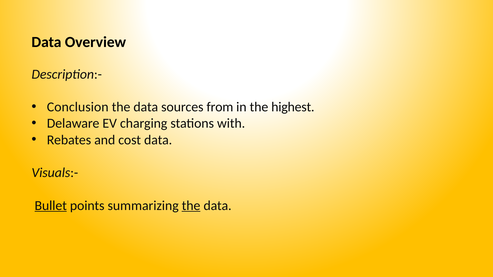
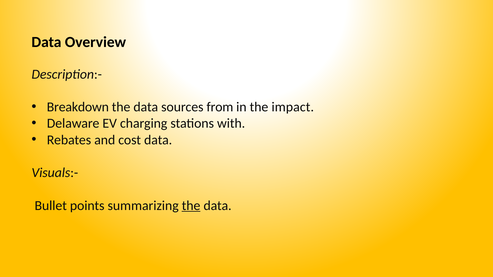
Conclusion: Conclusion -> Breakdown
highest: highest -> impact
Bullet underline: present -> none
